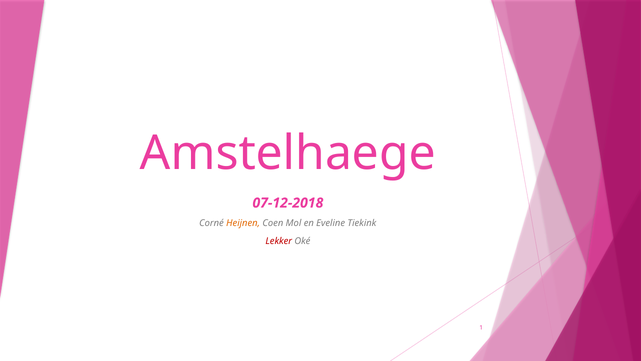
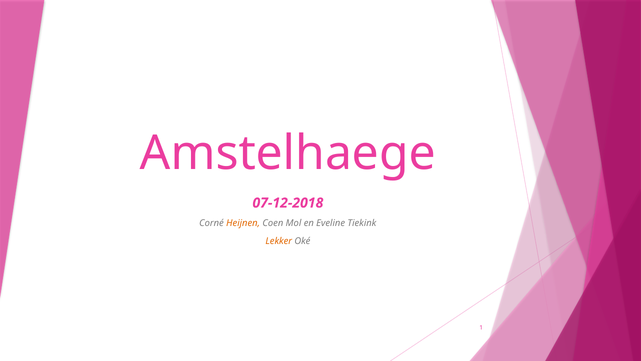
Lekker colour: red -> orange
